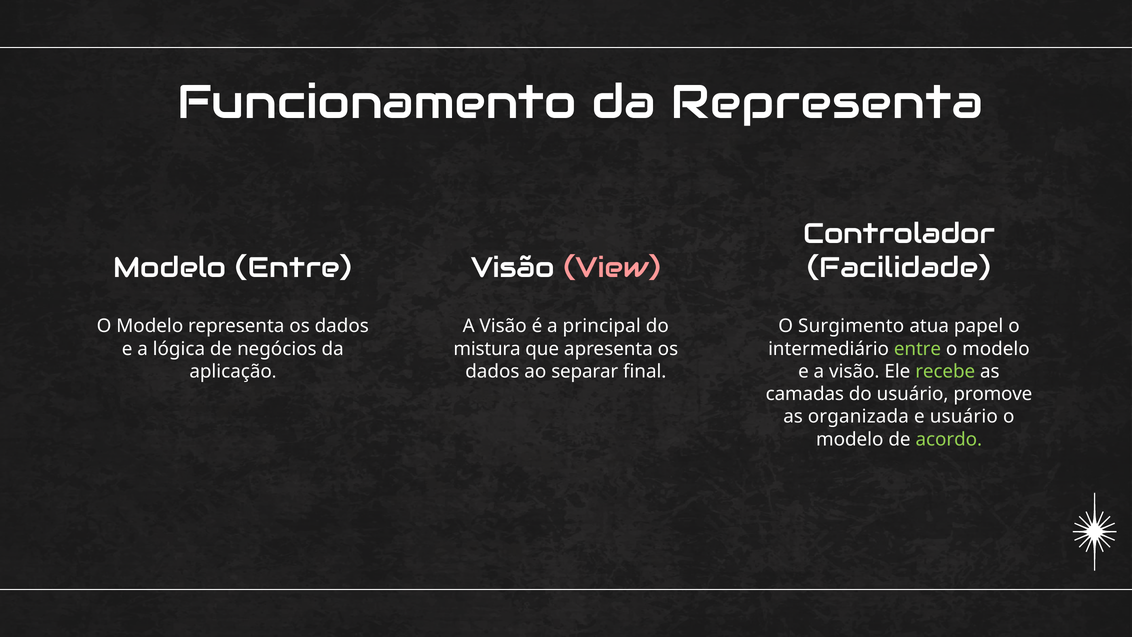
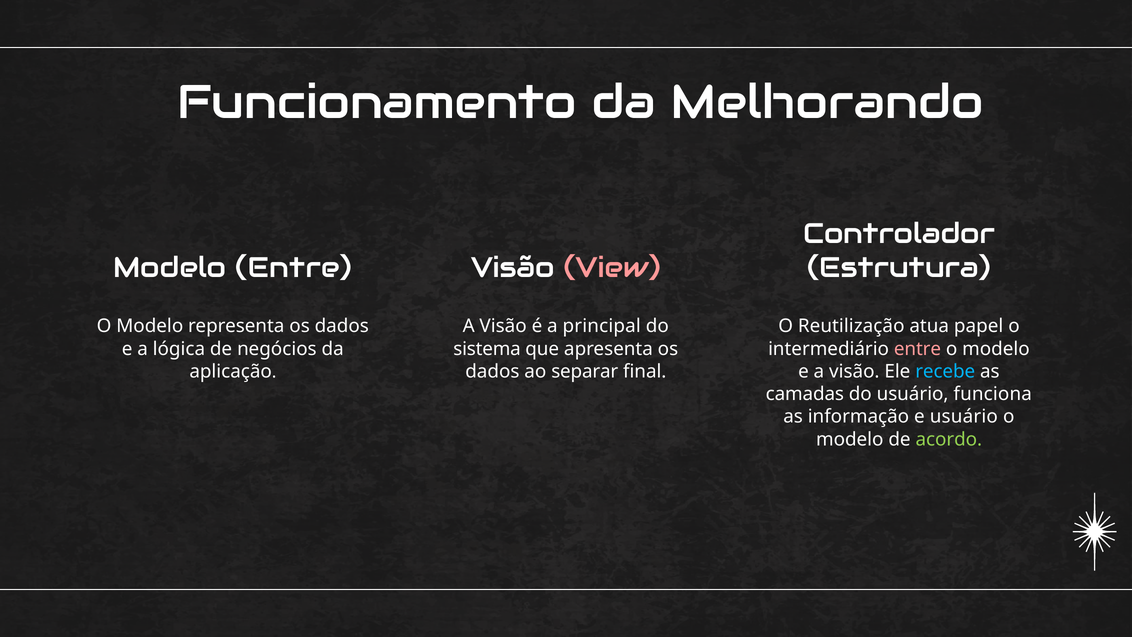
da Representa: Representa -> Melhorando
Facilidade: Facilidade -> Estrutura
Surgimento: Surgimento -> Reutilização
mistura: mistura -> sistema
entre at (917, 349) colour: light green -> pink
recebe colour: light green -> light blue
promove: promove -> funciona
organizada: organizada -> informação
